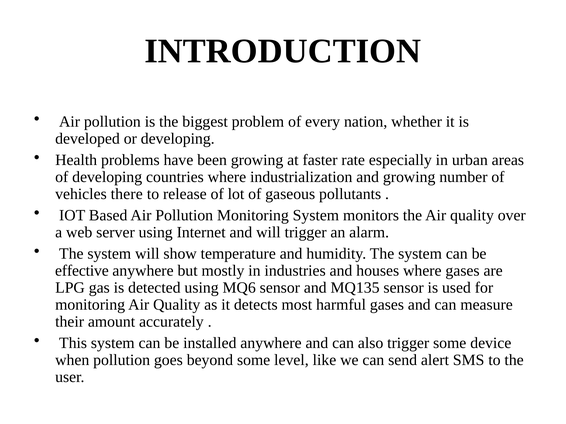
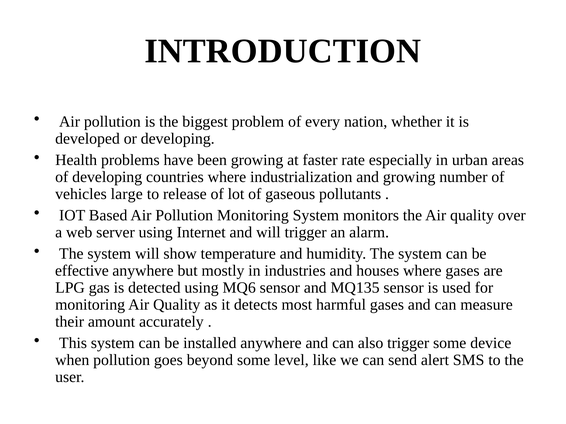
there: there -> large
